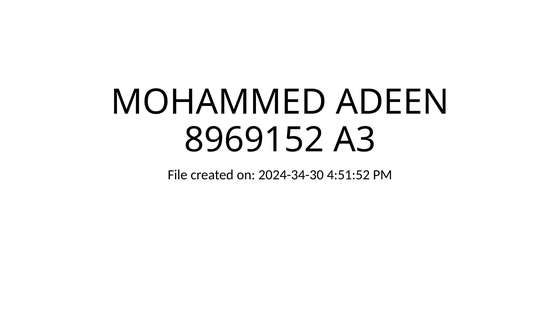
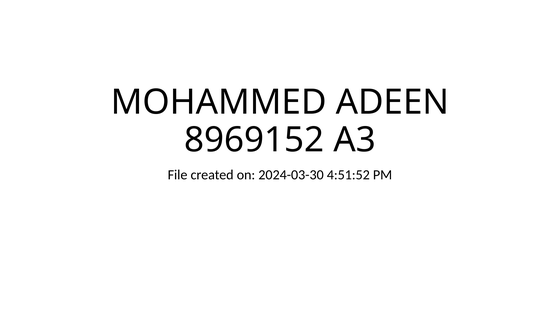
2024-34-30: 2024-34-30 -> 2024-03-30
